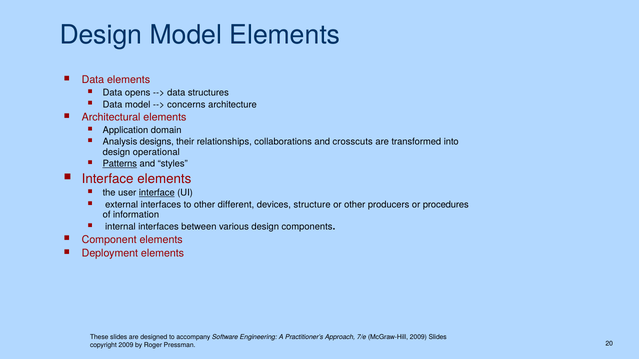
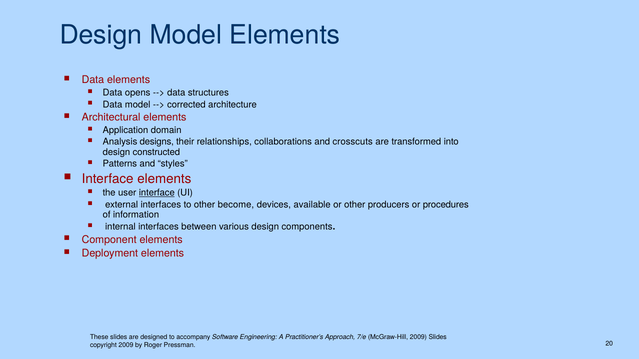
concerns: concerns -> corrected
operational: operational -> constructed
Patterns underline: present -> none
different: different -> become
structure: structure -> available
